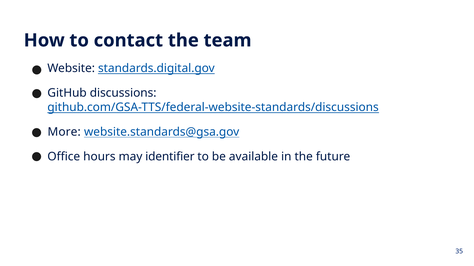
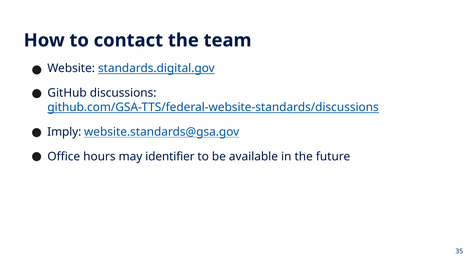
More: More -> Imply
